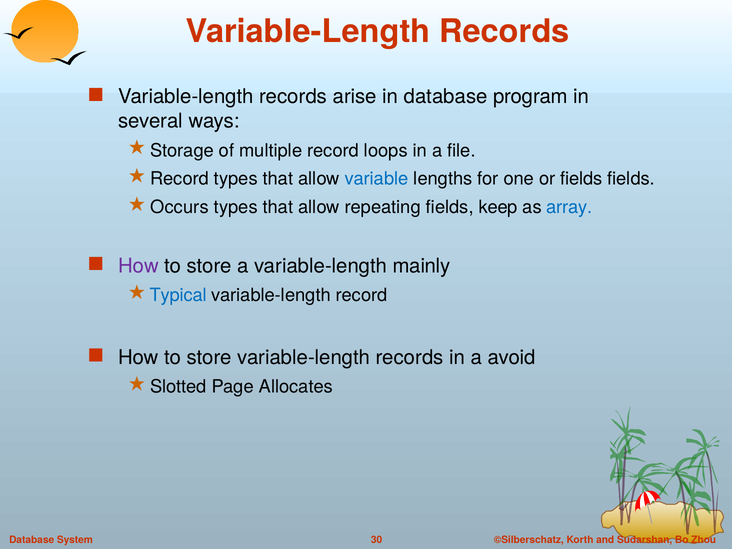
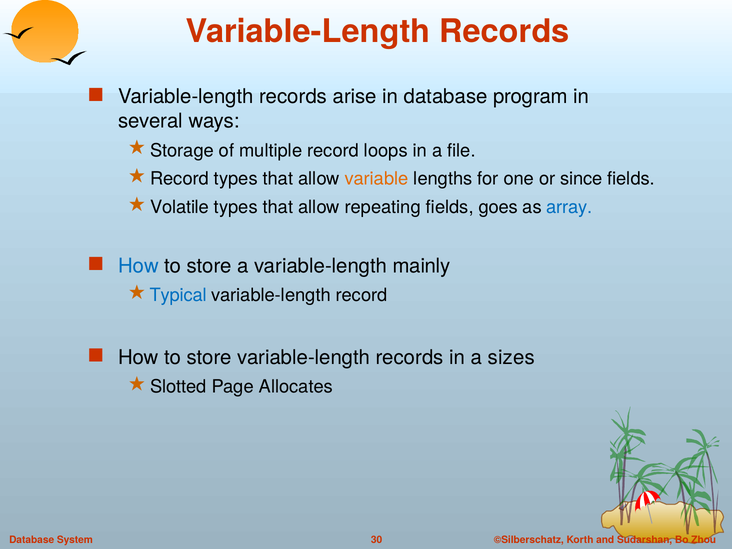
variable colour: blue -> orange
or fields: fields -> since
Occurs: Occurs -> Volatile
keep: keep -> goes
How at (138, 266) colour: purple -> blue
avoid: avoid -> sizes
